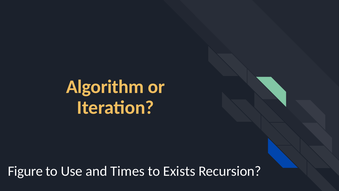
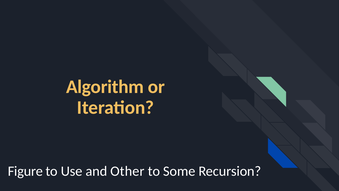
Times: Times -> Other
Exists: Exists -> Some
